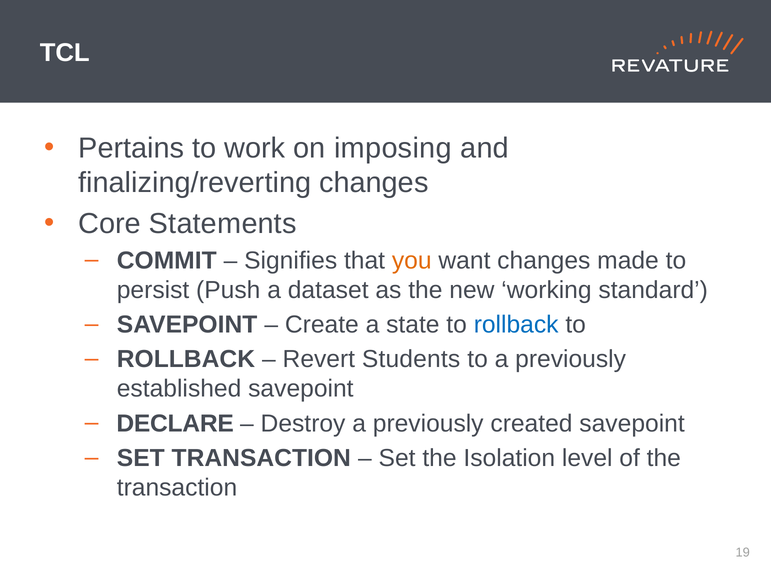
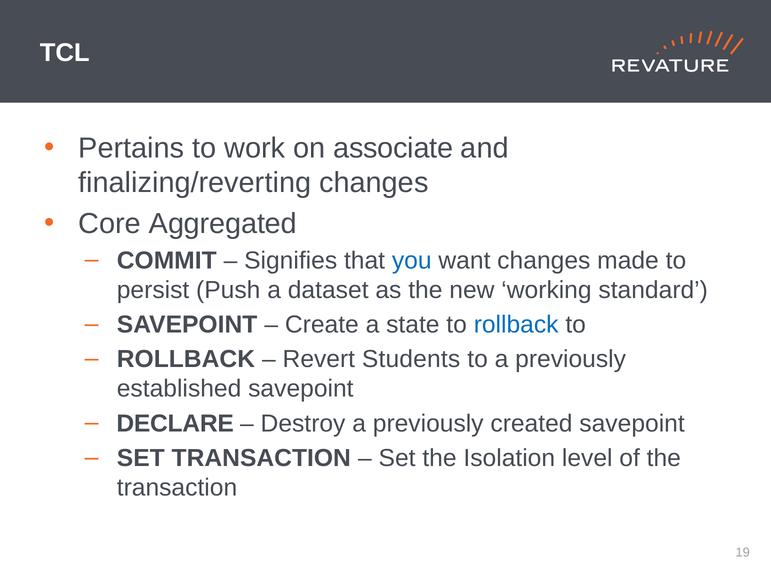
imposing: imposing -> associate
Statements: Statements -> Aggregated
you colour: orange -> blue
